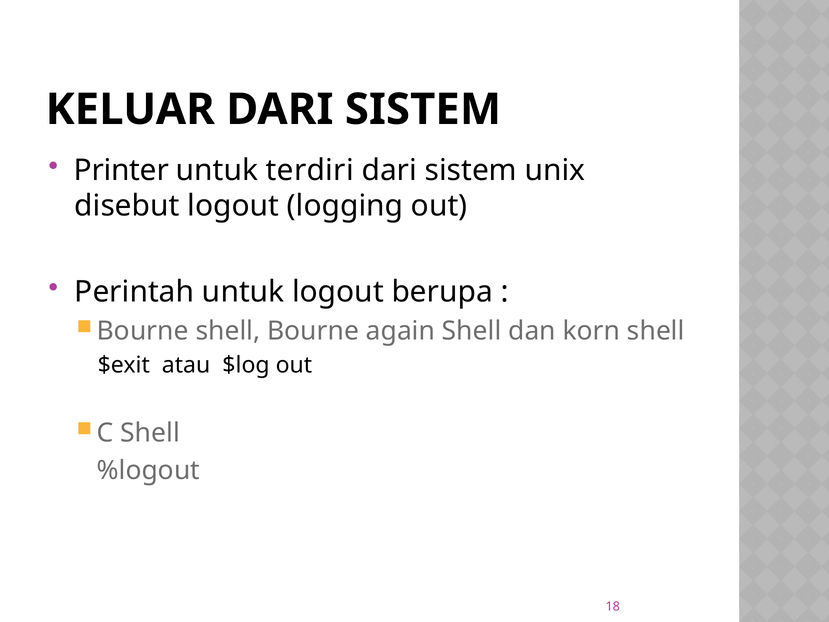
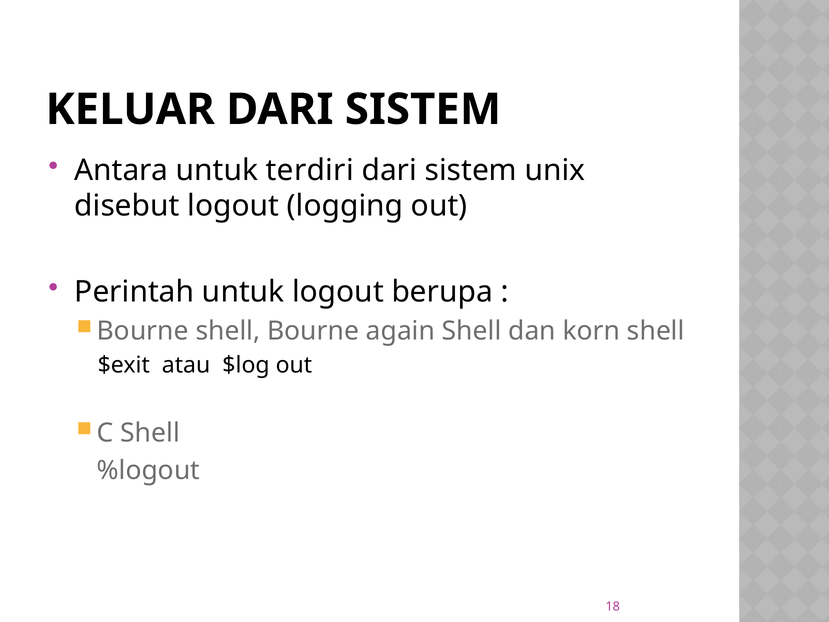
Printer: Printer -> Antara
